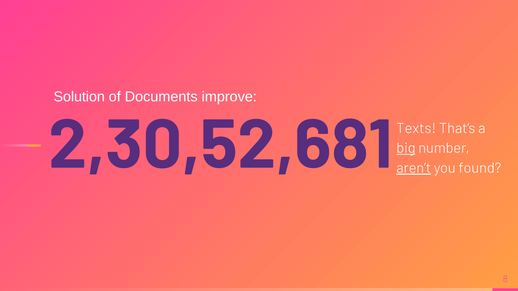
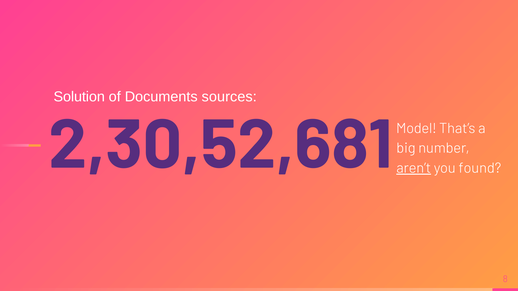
improve: improve -> sources
Texts: Texts -> Model
big underline: present -> none
